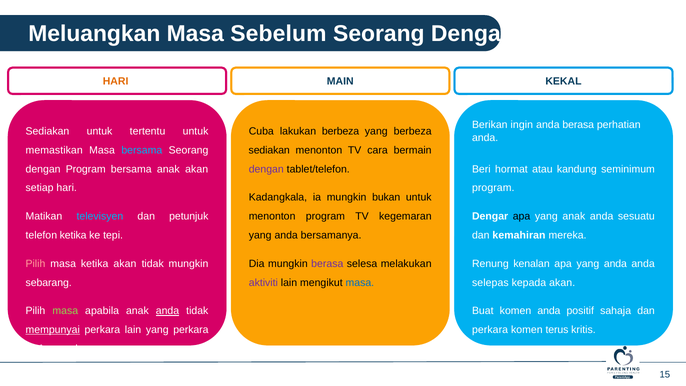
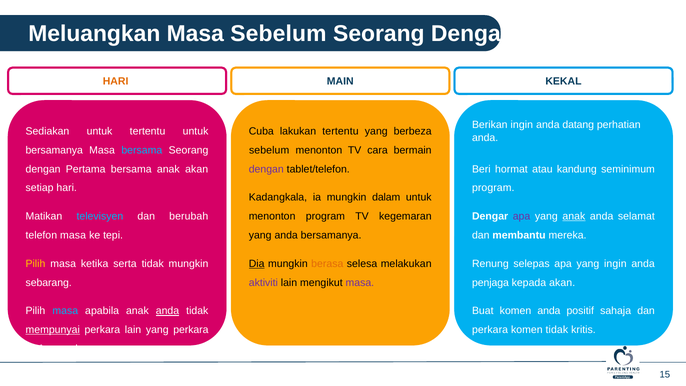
anda berasa: berasa -> datang
lakukan berbeza: berbeza -> tertentu
memastikan at (54, 150): memastikan -> bersamanya
sediakan at (269, 150): sediakan -> sebelum
dengan Program: Program -> Pertama
bukan: bukan -> dalam
petunjuk: petunjuk -> berubah
apa at (522, 216) colour: black -> purple
anak at (574, 216) underline: none -> present
sesuatu: sesuatu -> selamat
telefon ketika: ketika -> masa
kemahiran: kemahiran -> membantu
Pilih at (35, 264) colour: pink -> yellow
ketika akan: akan -> serta
Dia underline: none -> present
berasa at (327, 264) colour: purple -> orange
kenalan: kenalan -> selepas
apa yang anda: anda -> ingin
masa at (360, 283) colour: blue -> purple
selepas: selepas -> penjaga
masa at (65, 311) colour: light green -> light blue
komen terus: terus -> tidak
